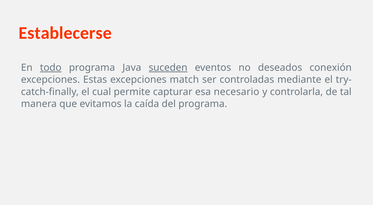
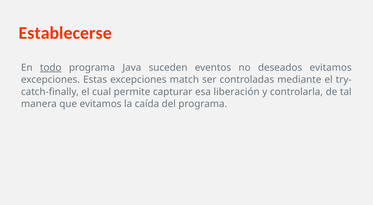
suceden underline: present -> none
deseados conexión: conexión -> evitamos
necesario: necesario -> liberación
